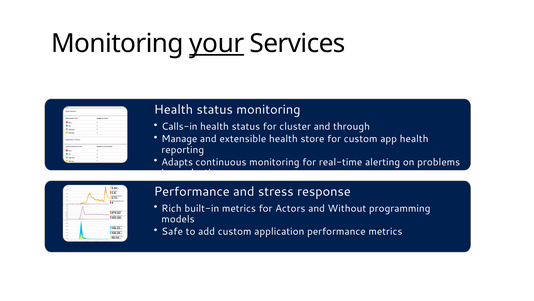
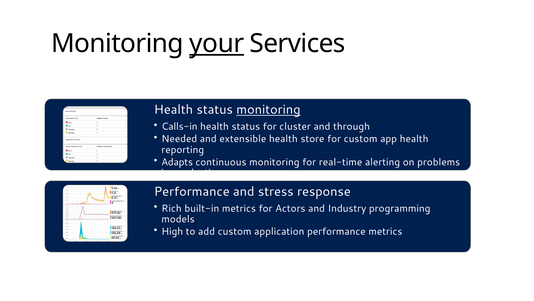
monitoring at (268, 109) underline: none -> present
Manage: Manage -> Needed
Without: Without -> Industry
Safe: Safe -> High
